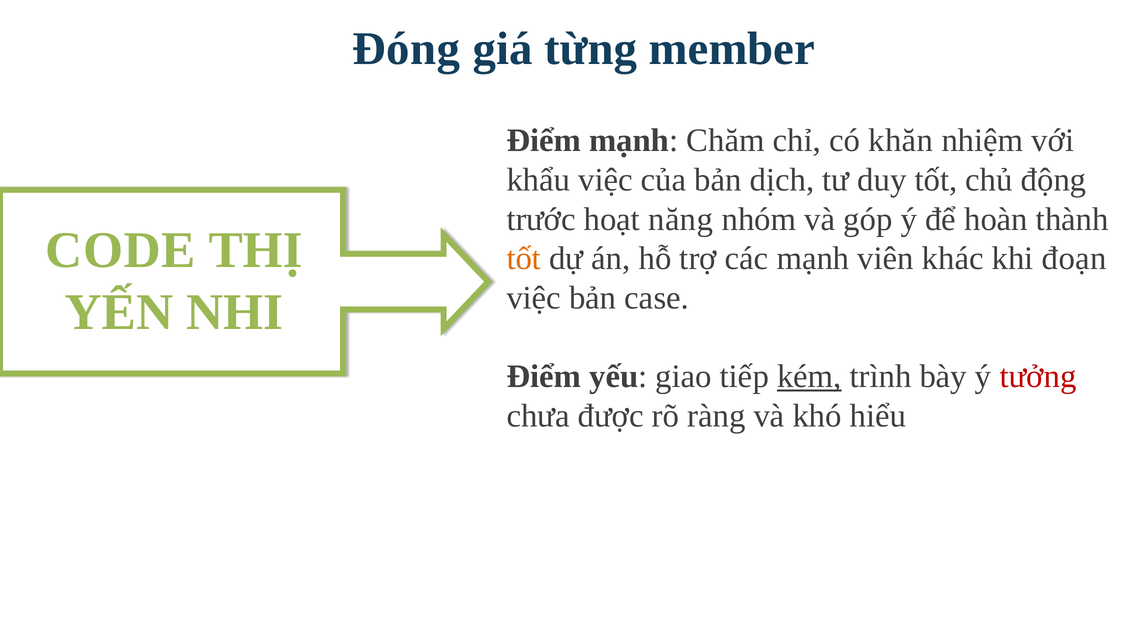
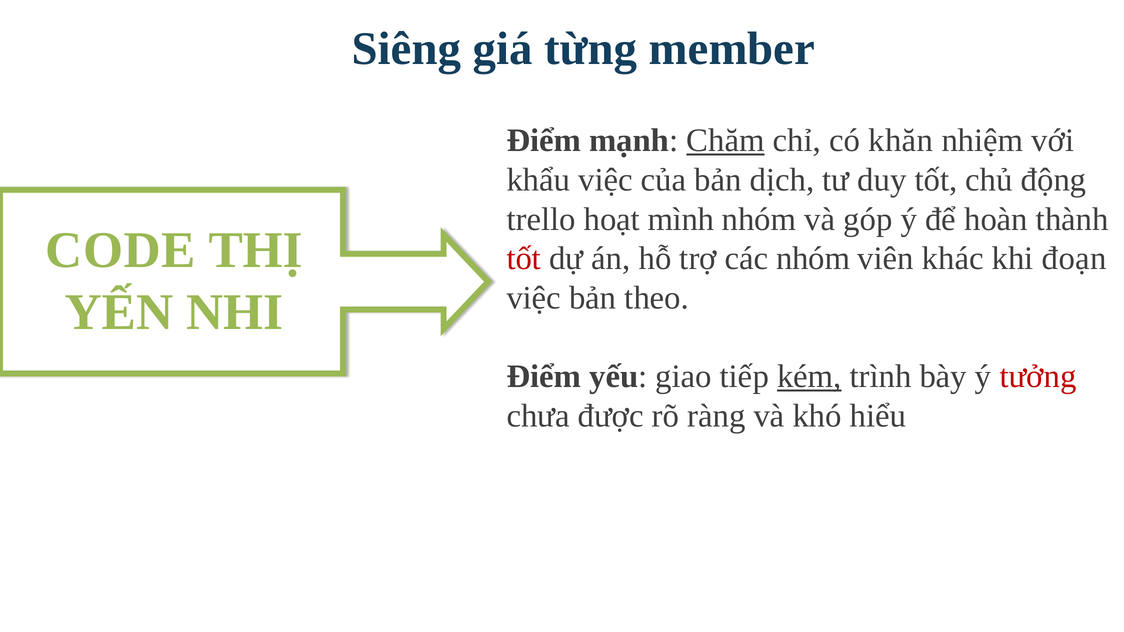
Đóng: Đóng -> Siêng
Chăm underline: none -> present
trước: trước -> trello
năng: năng -> mình
tốt at (524, 259) colour: orange -> red
các mạnh: mạnh -> nhóm
case: case -> theo
